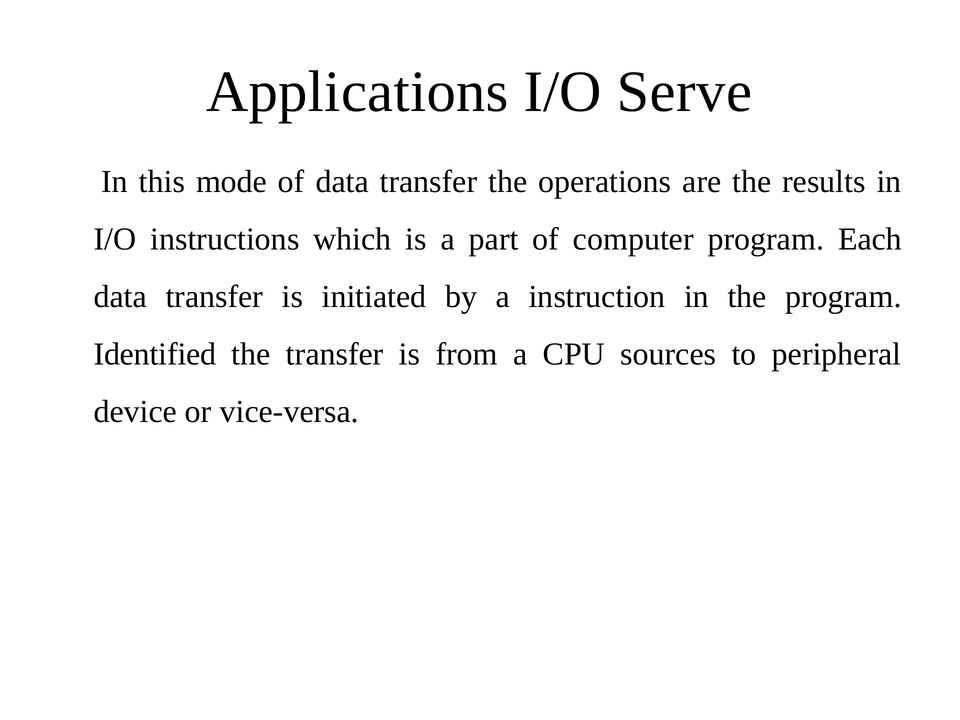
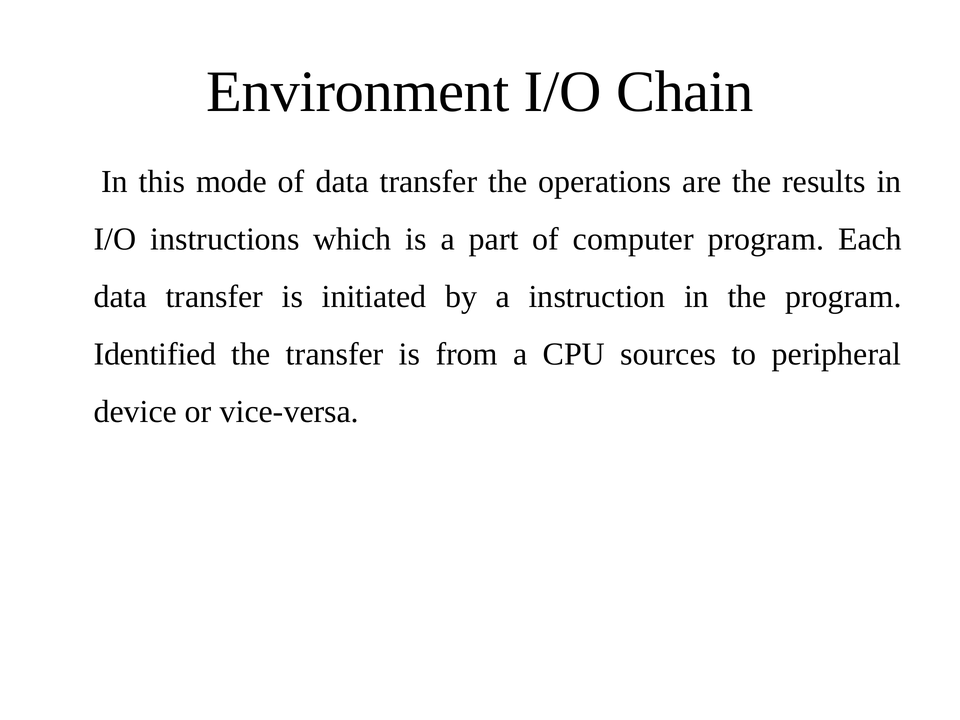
Applications: Applications -> Environment
Serve: Serve -> Chain
